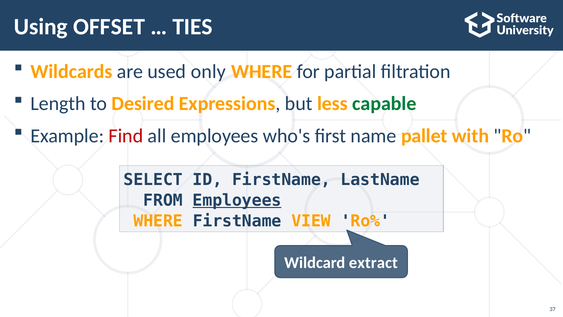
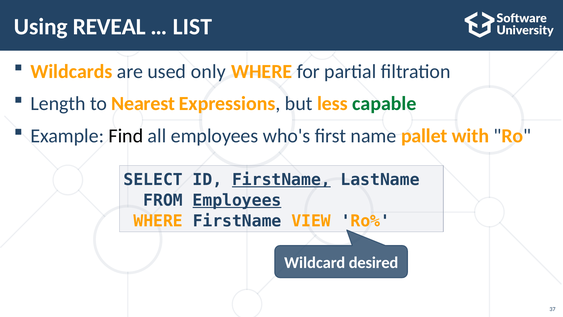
OFFSET: OFFSET -> REVEAL
TIES: TIES -> LIST
Desired: Desired -> Nearest
Find colour: red -> black
FirstName at (281, 179) underline: none -> present
extract: extract -> desired
